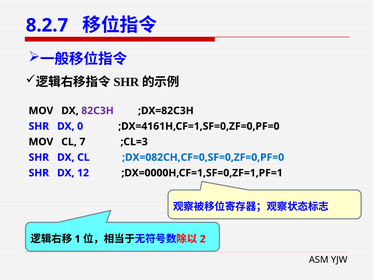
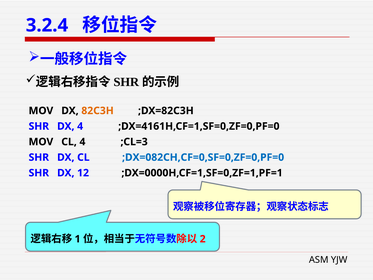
8.2.7: 8.2.7 -> 3.2.4
82C3H colour: purple -> orange
DX 0: 0 -> 4
CL 7: 7 -> 4
